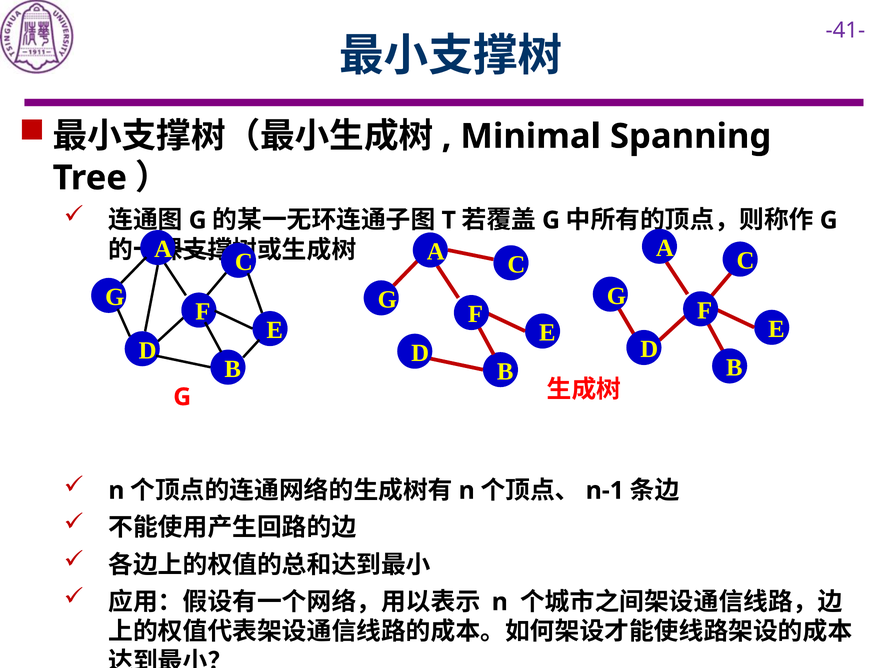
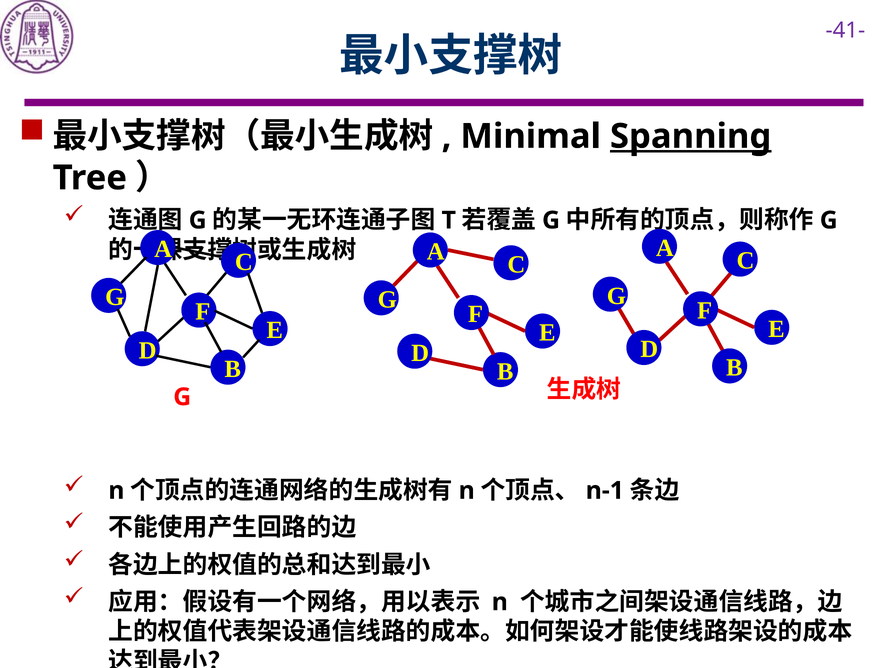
Spanning underline: none -> present
